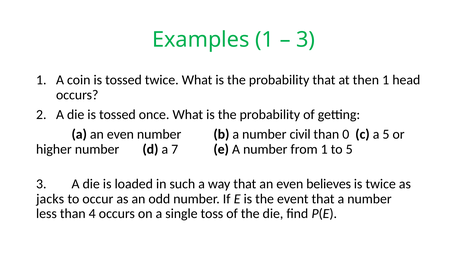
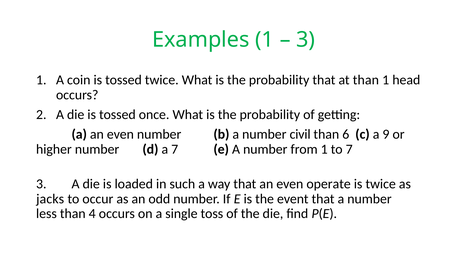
at then: then -> than
0: 0 -> 6
a 5: 5 -> 9
to 5: 5 -> 7
believes: believes -> operate
